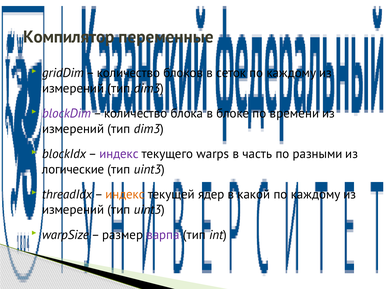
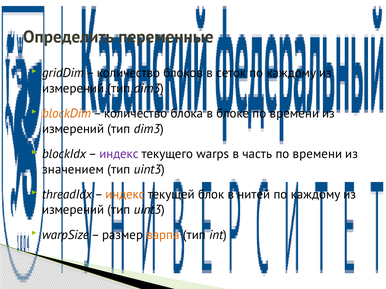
Компилятор: Компилятор -> Определить
blockDim colour: purple -> orange
разными at (318, 154): разными -> времени
логические: логические -> значением
ядер: ядер -> блок
какой: какой -> нитей
варпа colour: purple -> orange
